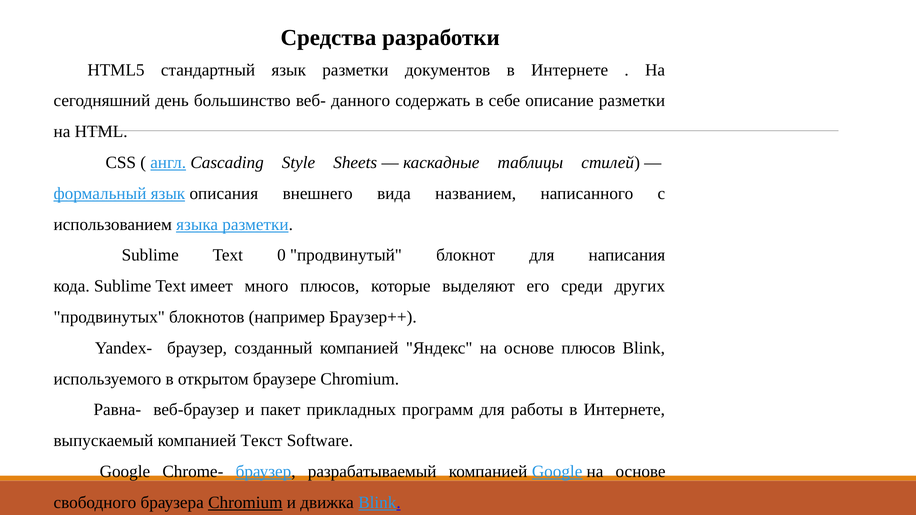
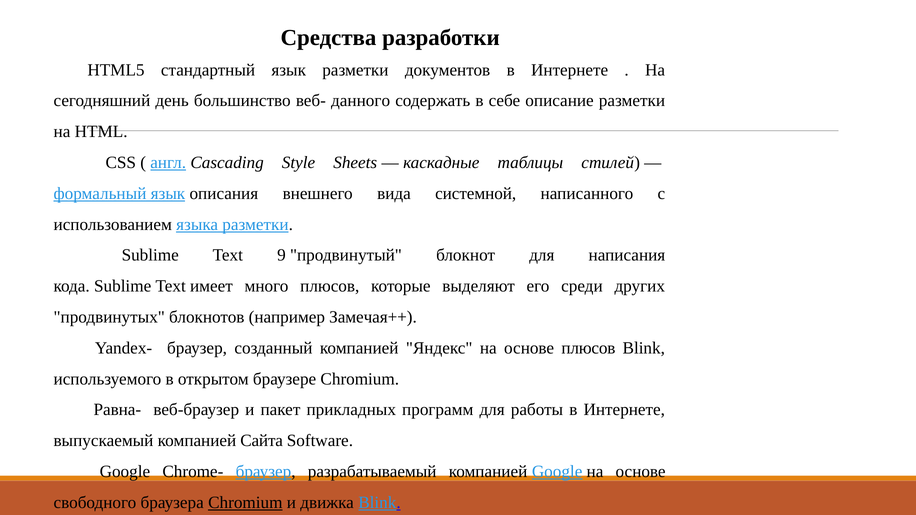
названием: названием -> системной
0: 0 -> 9
Браузер++: Браузер++ -> Замечая++
Текст: Текст -> Сайта
